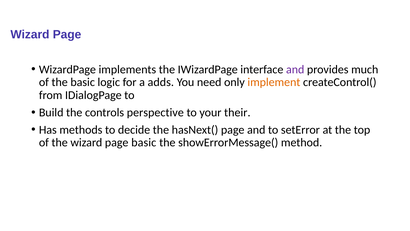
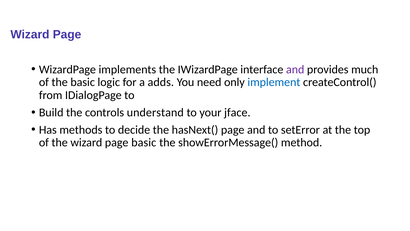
implement colour: orange -> blue
perspective: perspective -> understand
their: their -> jface
